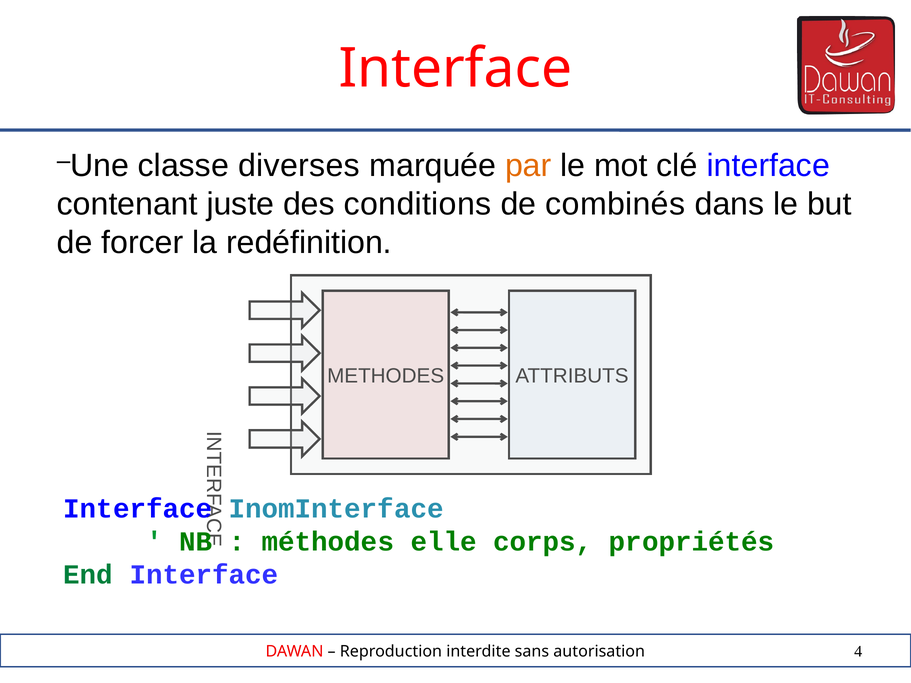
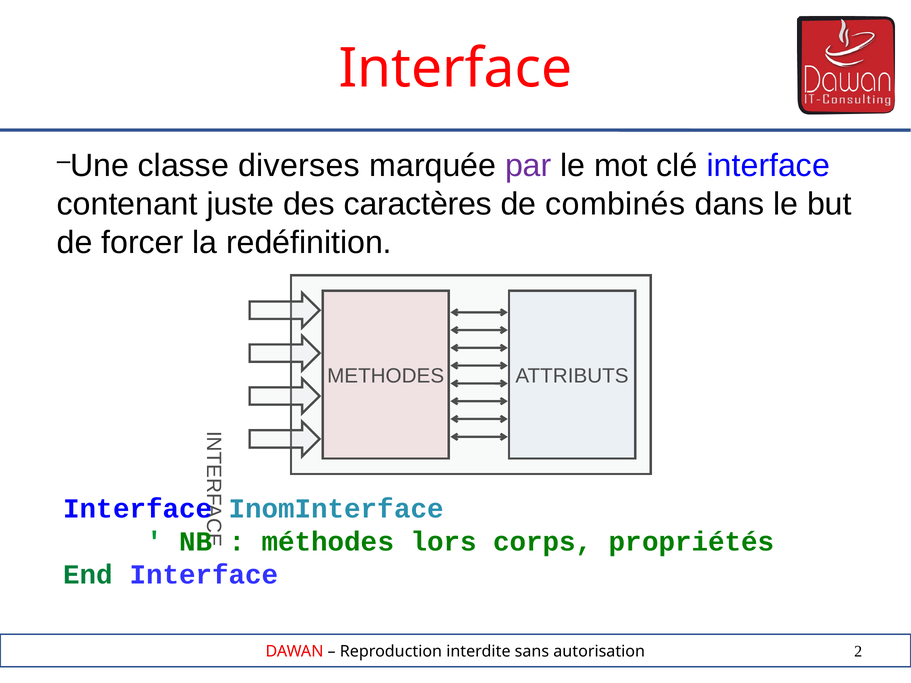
par colour: orange -> purple
conditions: conditions -> caractères
elle: elle -> lors
4: 4 -> 2
